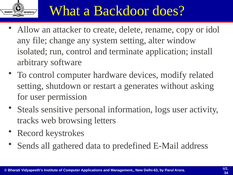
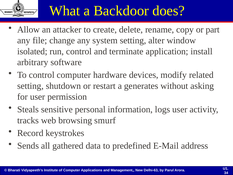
idol: idol -> part
letters: letters -> smurf
